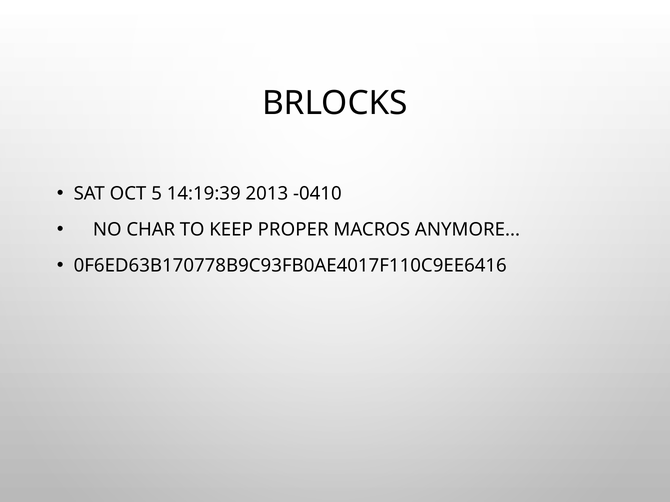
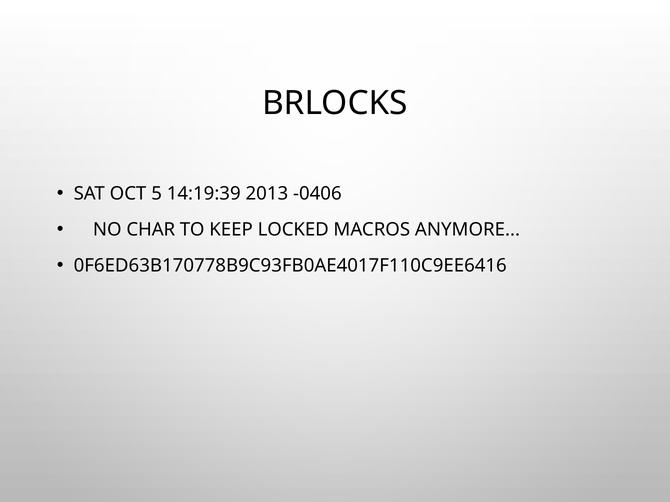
-0410: -0410 -> -0406
PROPER: PROPER -> LOCKED
